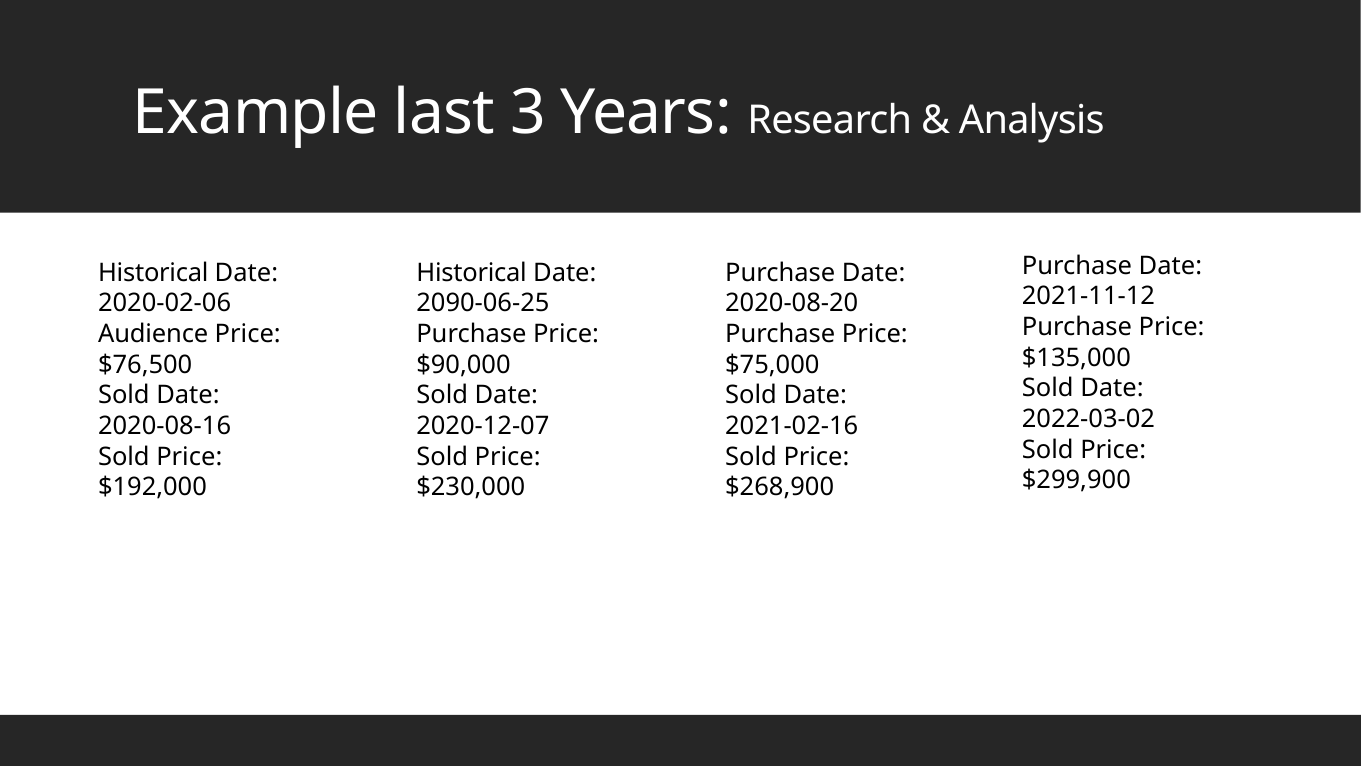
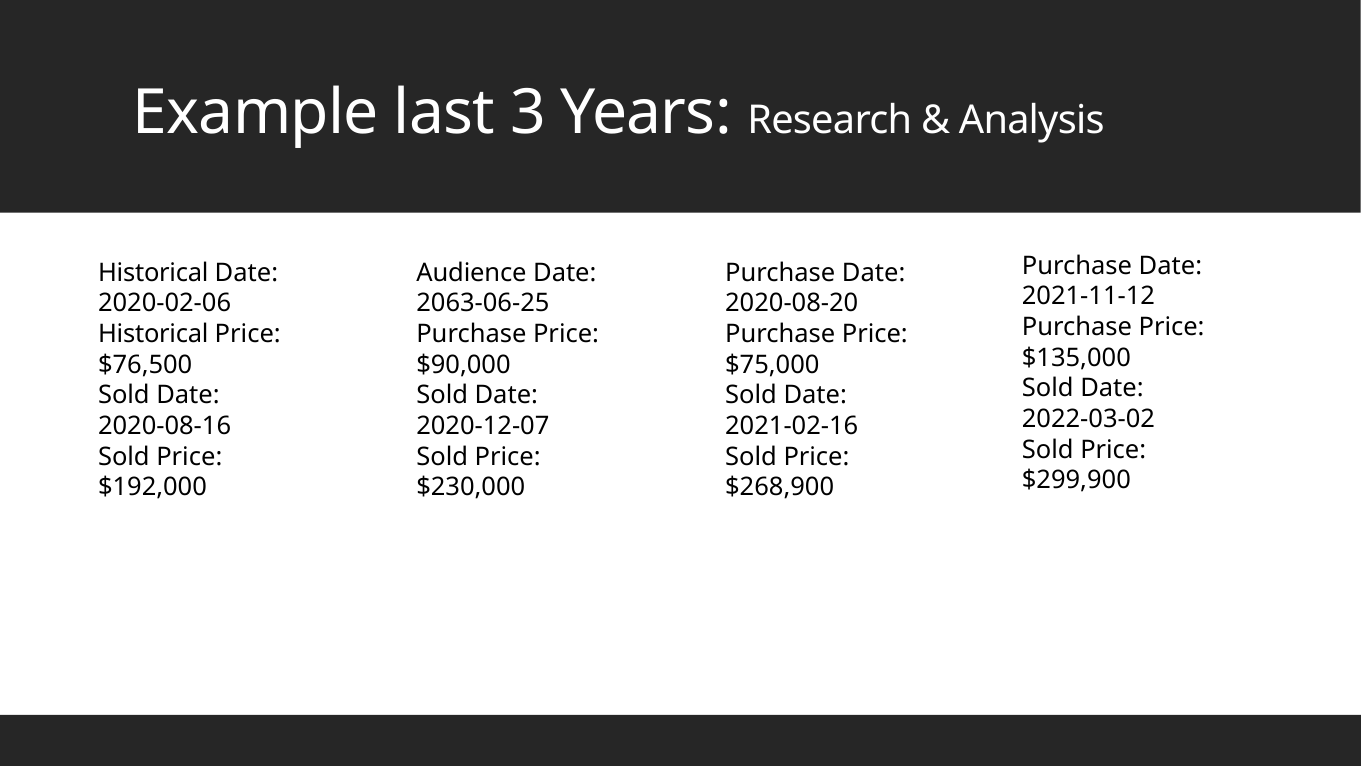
Historical at (472, 273): Historical -> Audience
2090-06-25: 2090-06-25 -> 2063-06-25
Audience at (153, 334): Audience -> Historical
